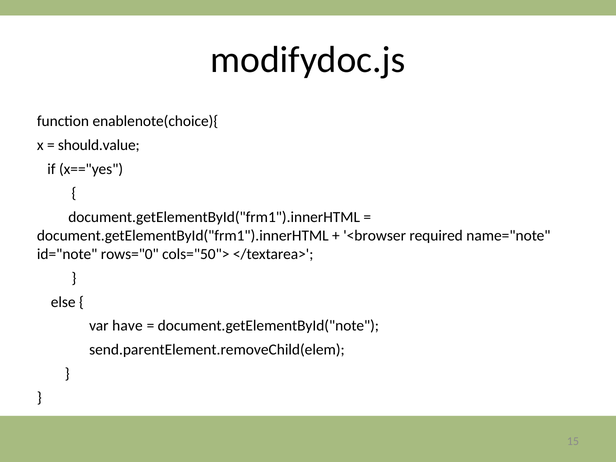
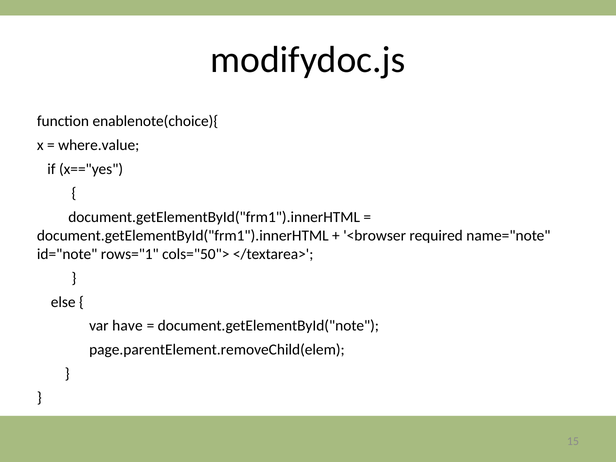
should.value: should.value -> where.value
rows="0: rows="0 -> rows="1
send.parentElement.removeChild(elem: send.parentElement.removeChild(elem -> page.parentElement.removeChild(elem
